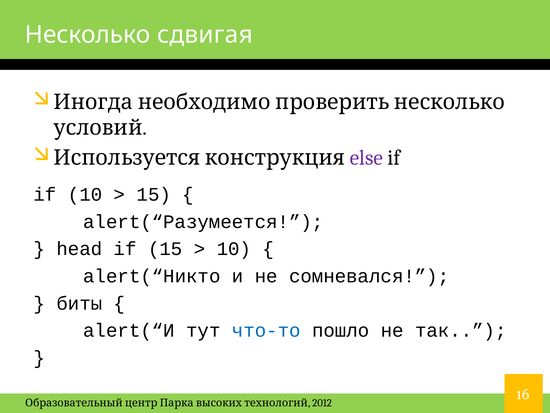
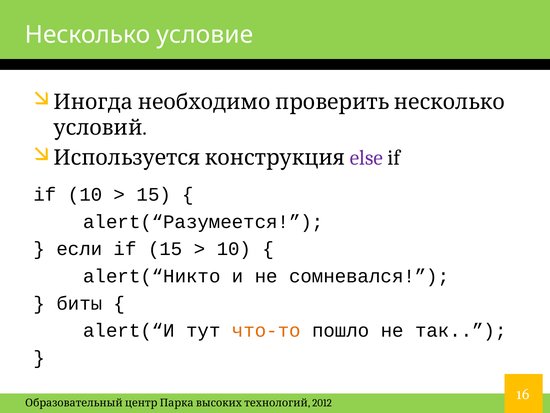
сдвигая: сдвигая -> условие
head: head -> если
что-то colour: blue -> orange
